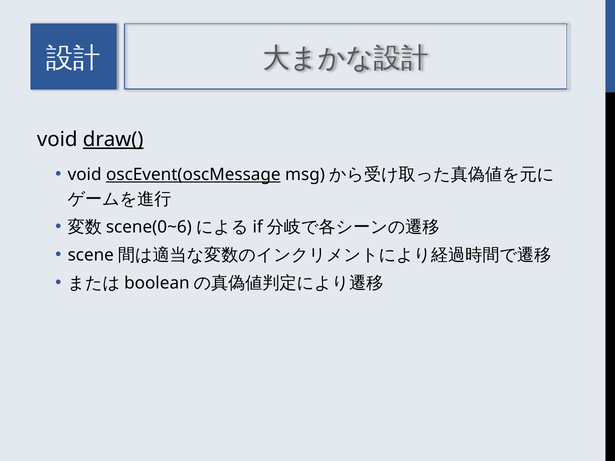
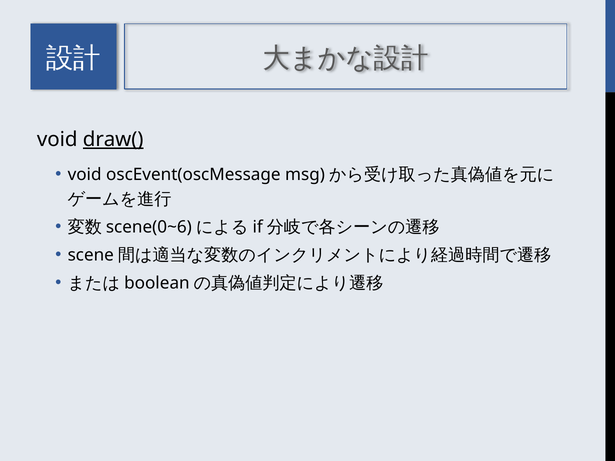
oscEvent(oscMessage underline: present -> none
